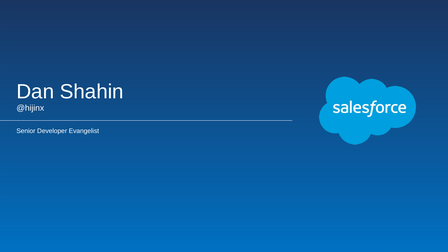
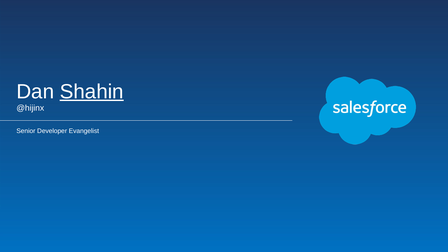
Shahin underline: none -> present
